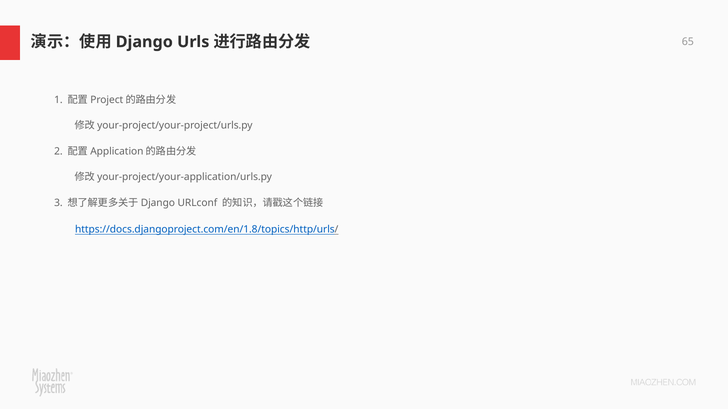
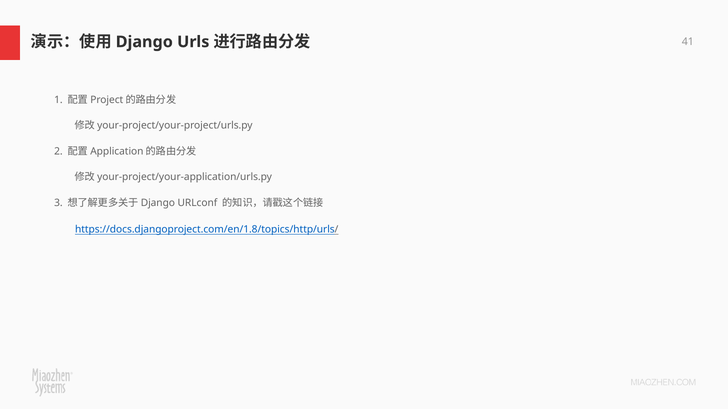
65: 65 -> 41
